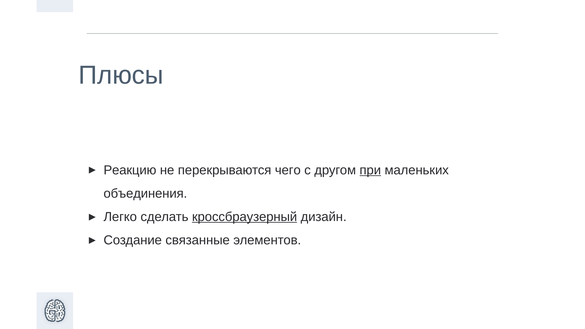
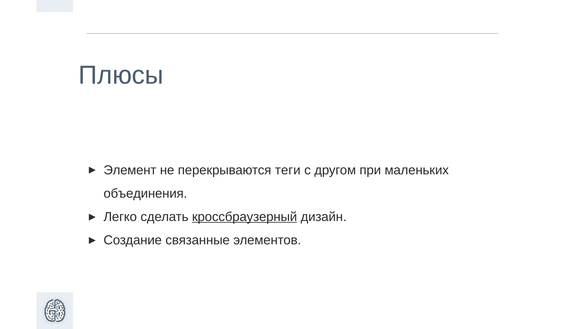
Реакцию: Реакцию -> Элемент
чего: чего -> теги
при underline: present -> none
